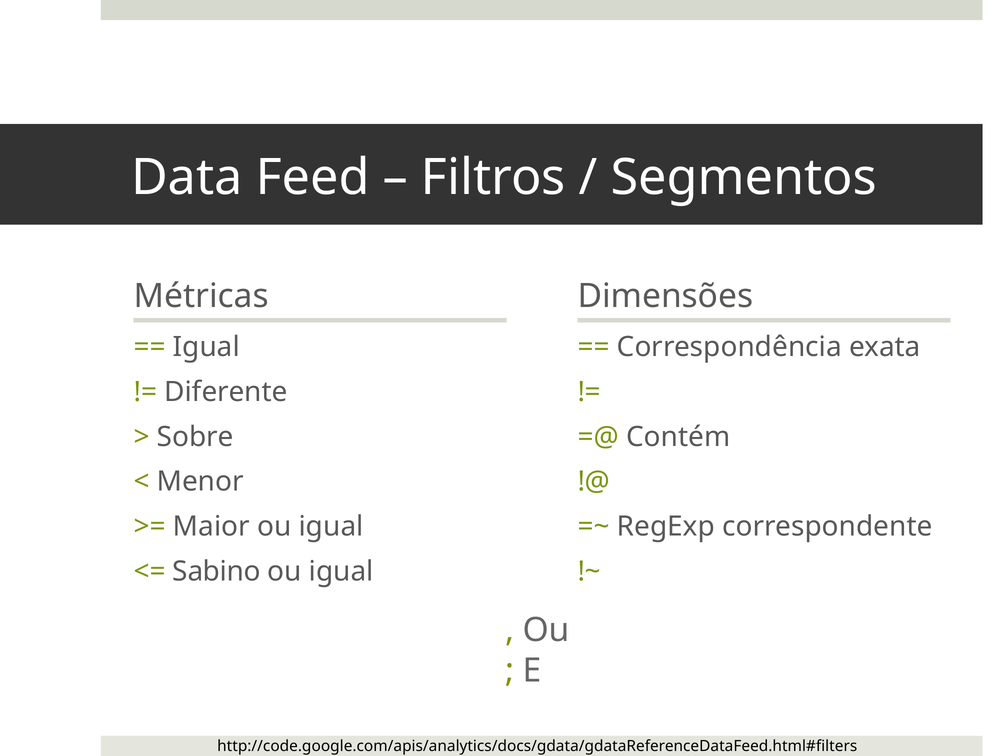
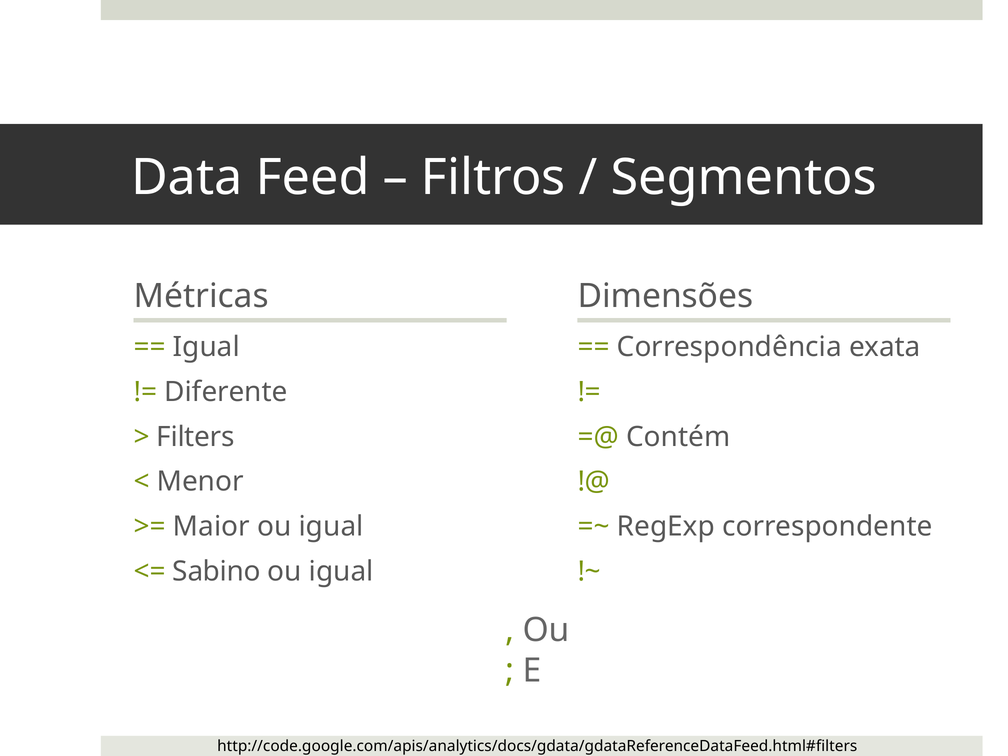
Sobre: Sobre -> Filters
